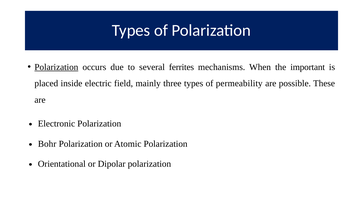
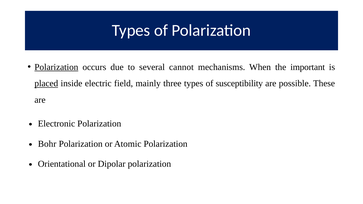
ferrites: ferrites -> cannot
placed underline: none -> present
permeability: permeability -> susceptibility
